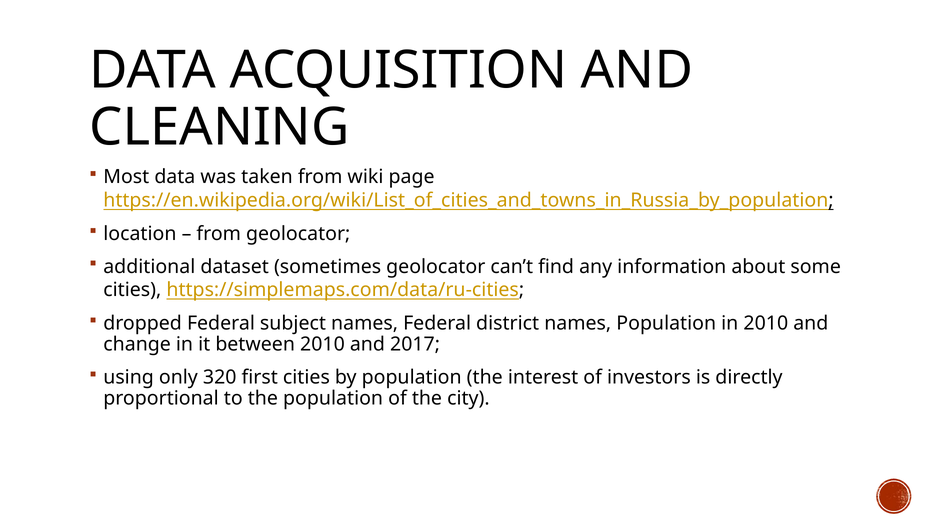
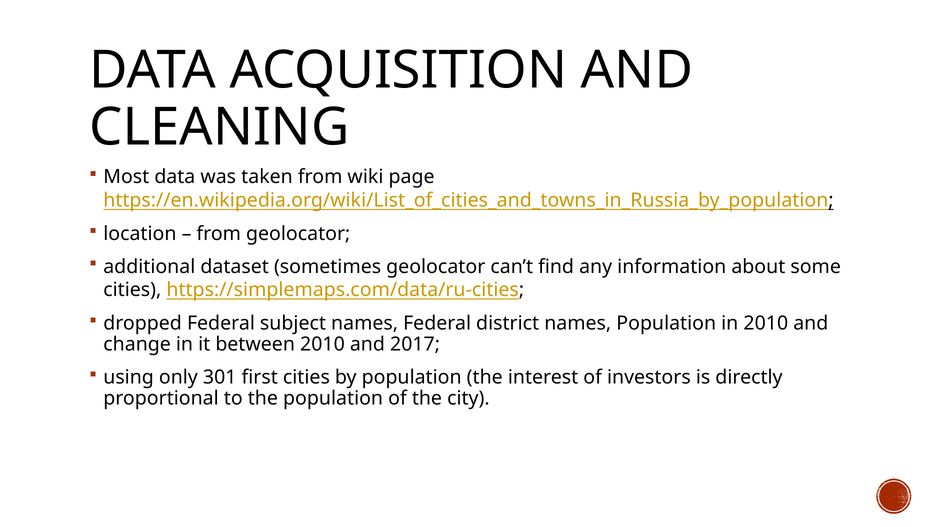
320: 320 -> 301
